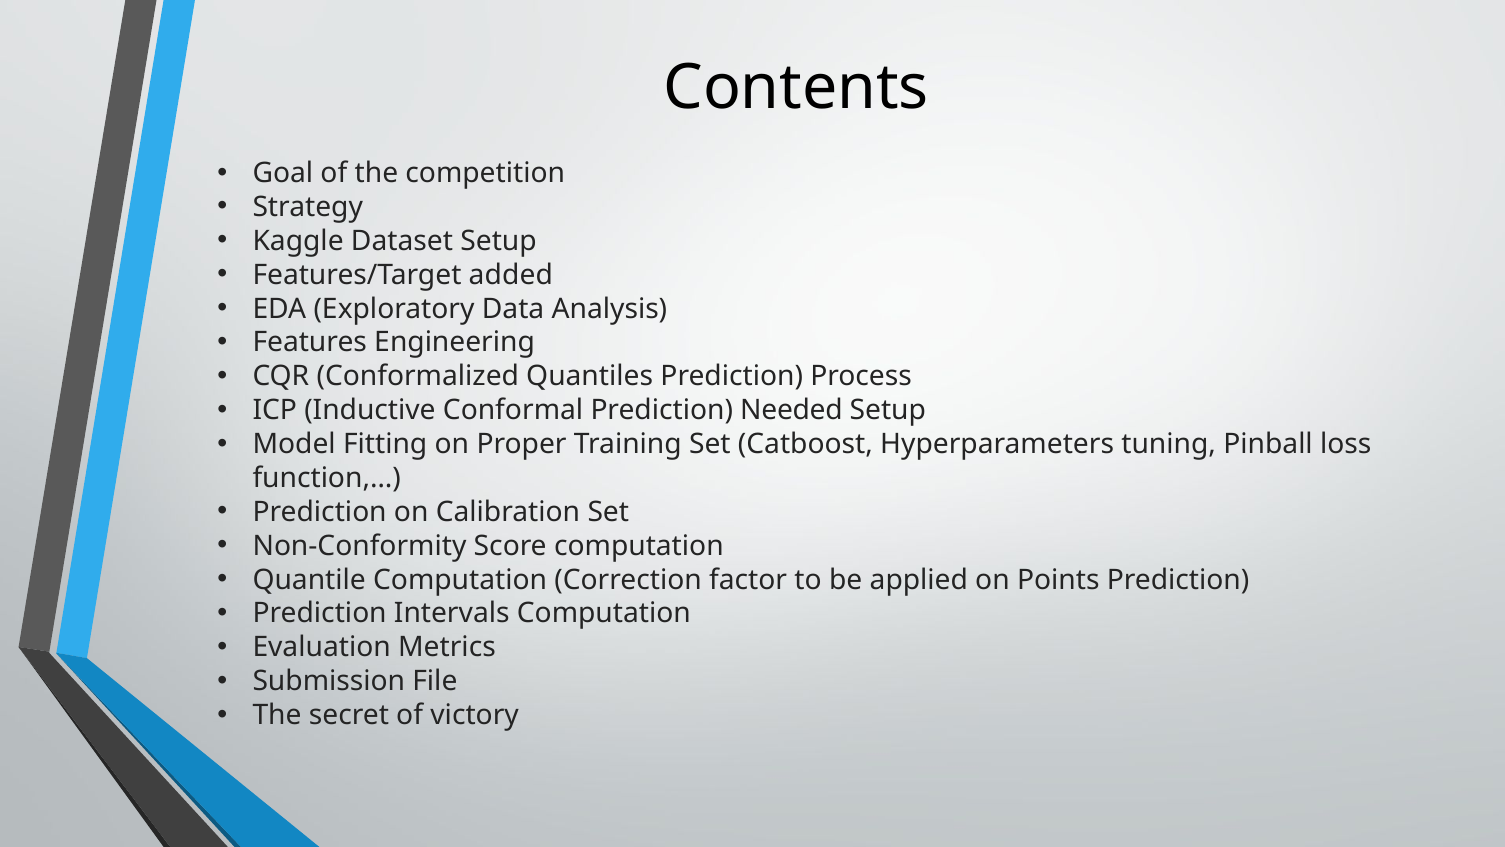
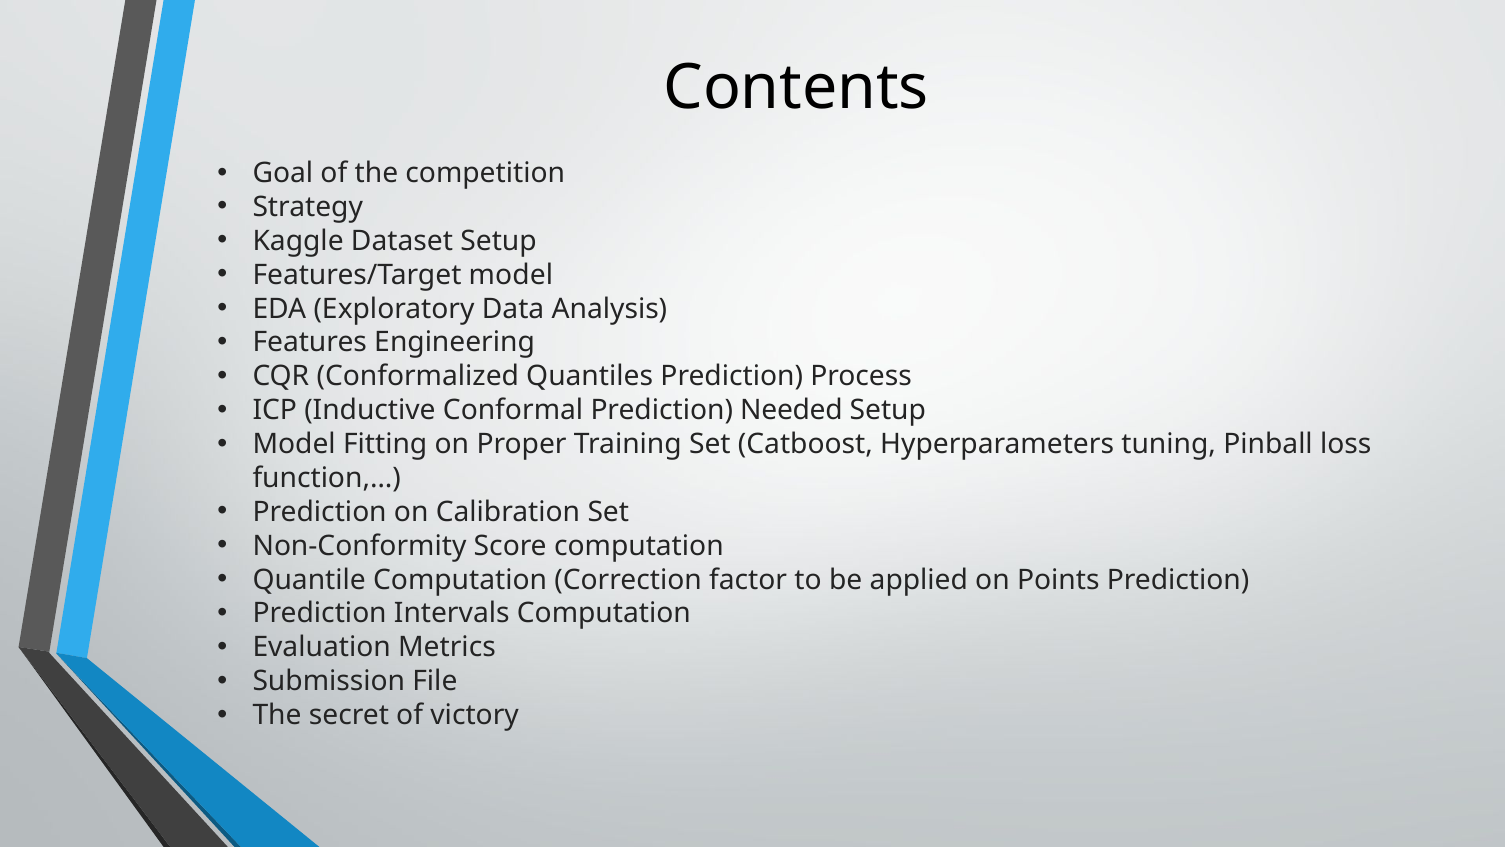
Features/Target added: added -> model
